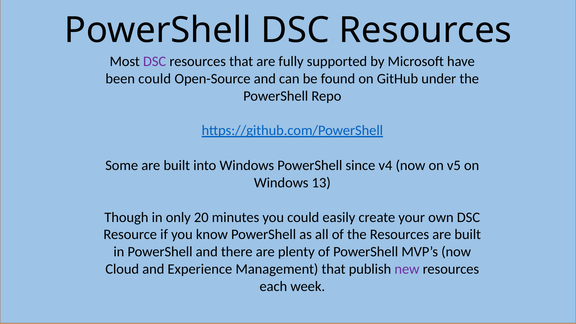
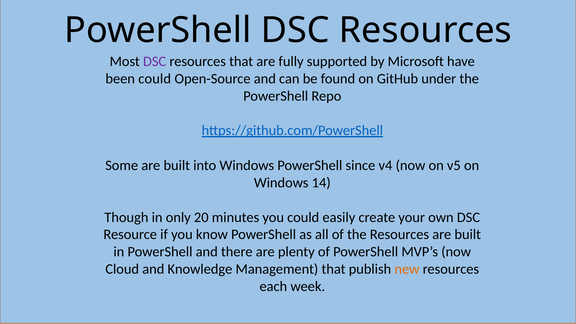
13: 13 -> 14
Experience: Experience -> Knowledge
new colour: purple -> orange
